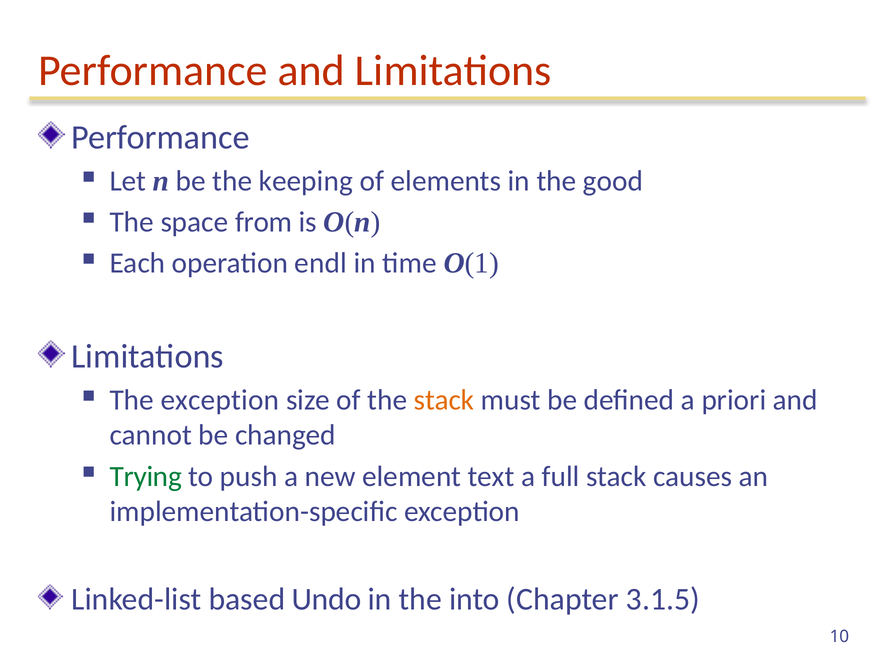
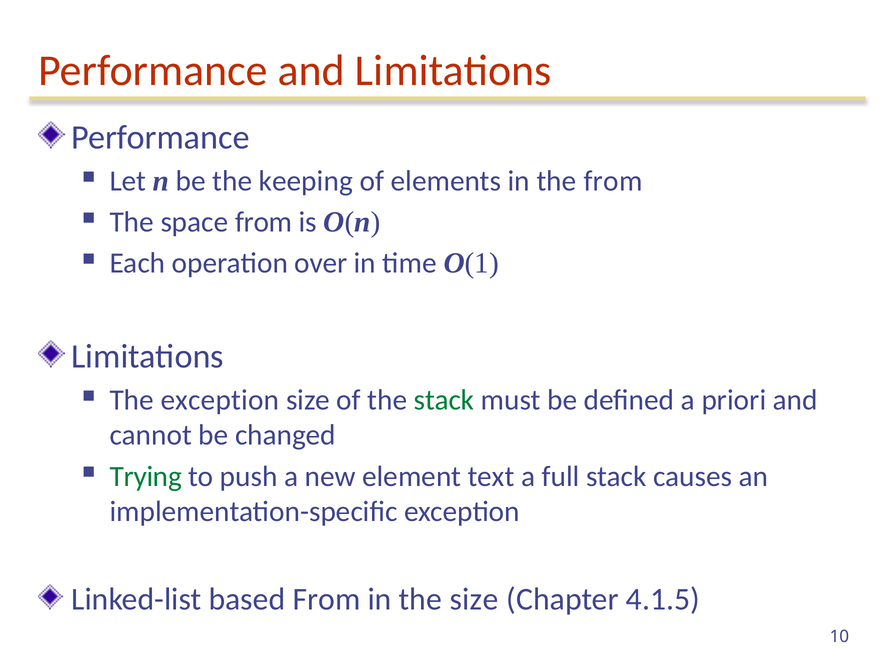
the good: good -> from
endl: endl -> over
stack at (444, 400) colour: orange -> green
based Undo: Undo -> From
the into: into -> size
3.1.5: 3.1.5 -> 4.1.5
